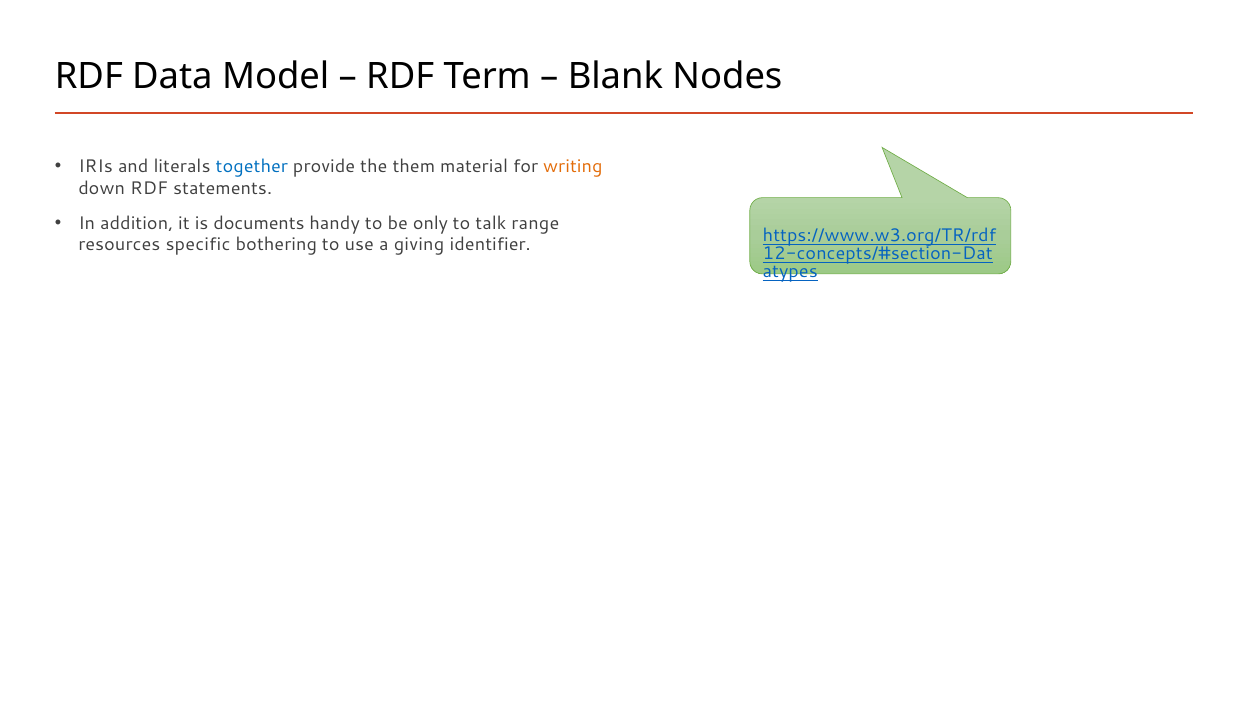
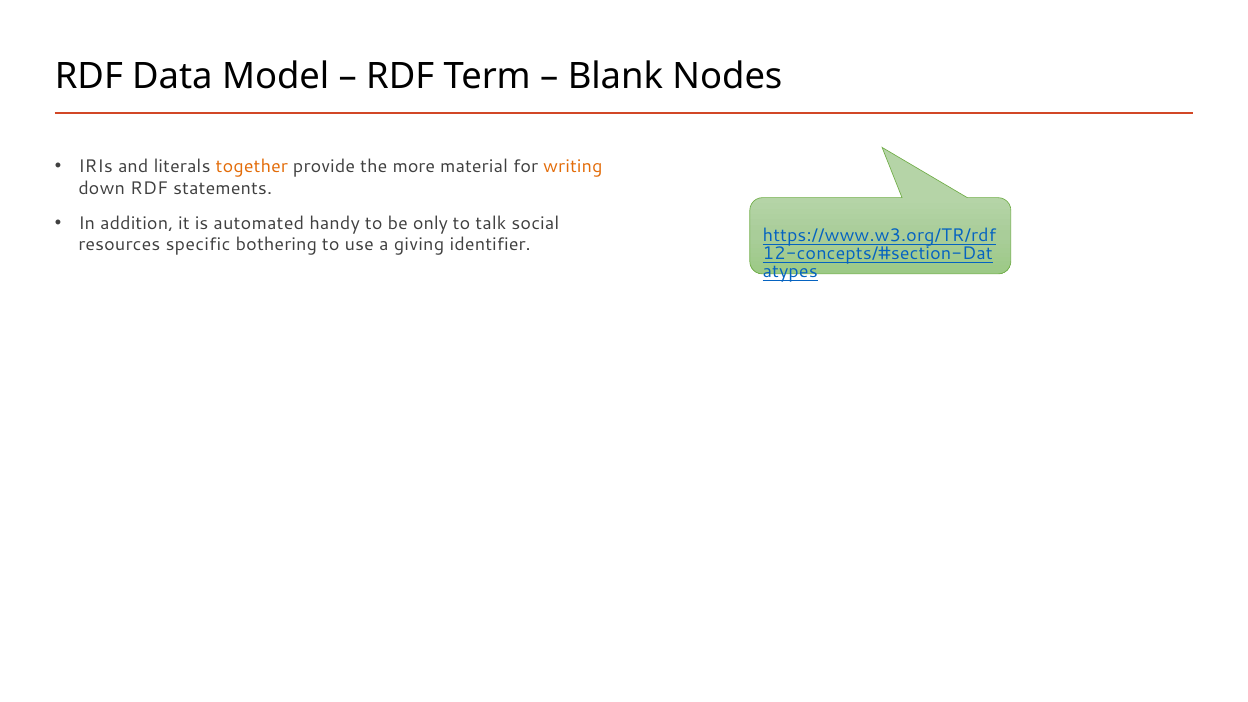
together colour: blue -> orange
them: them -> more
documents: documents -> automated
range: range -> social
